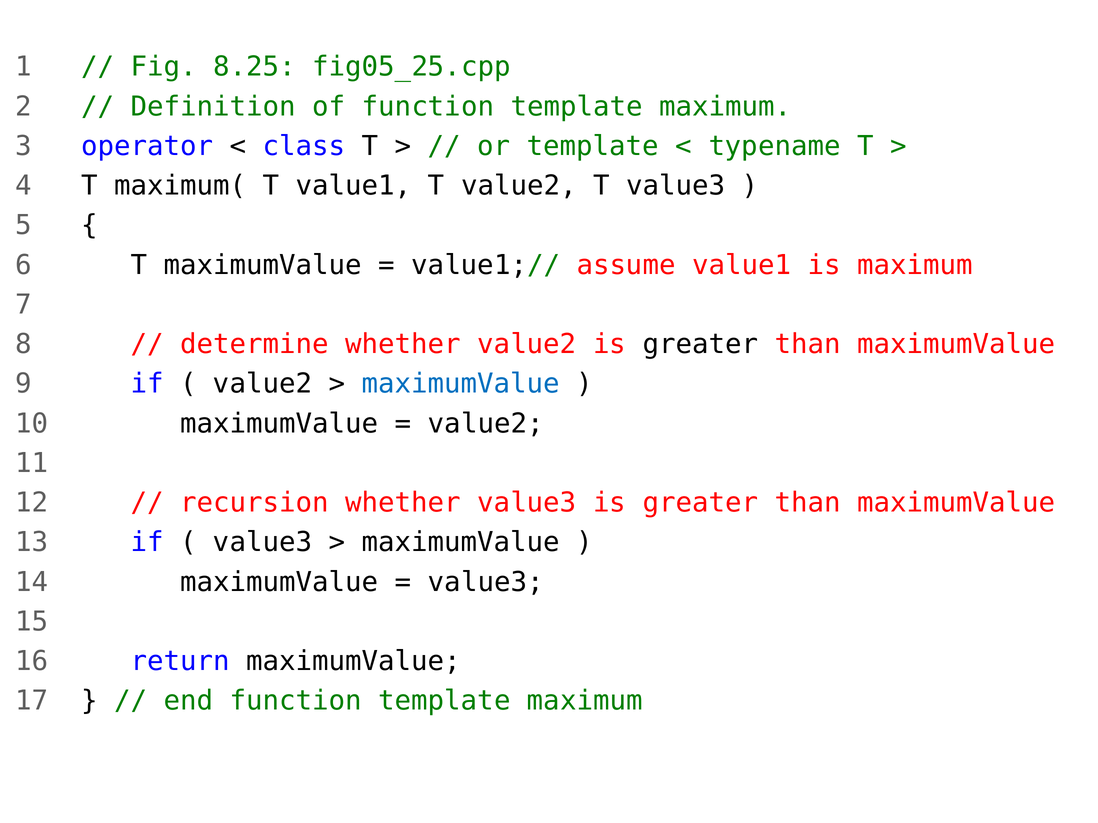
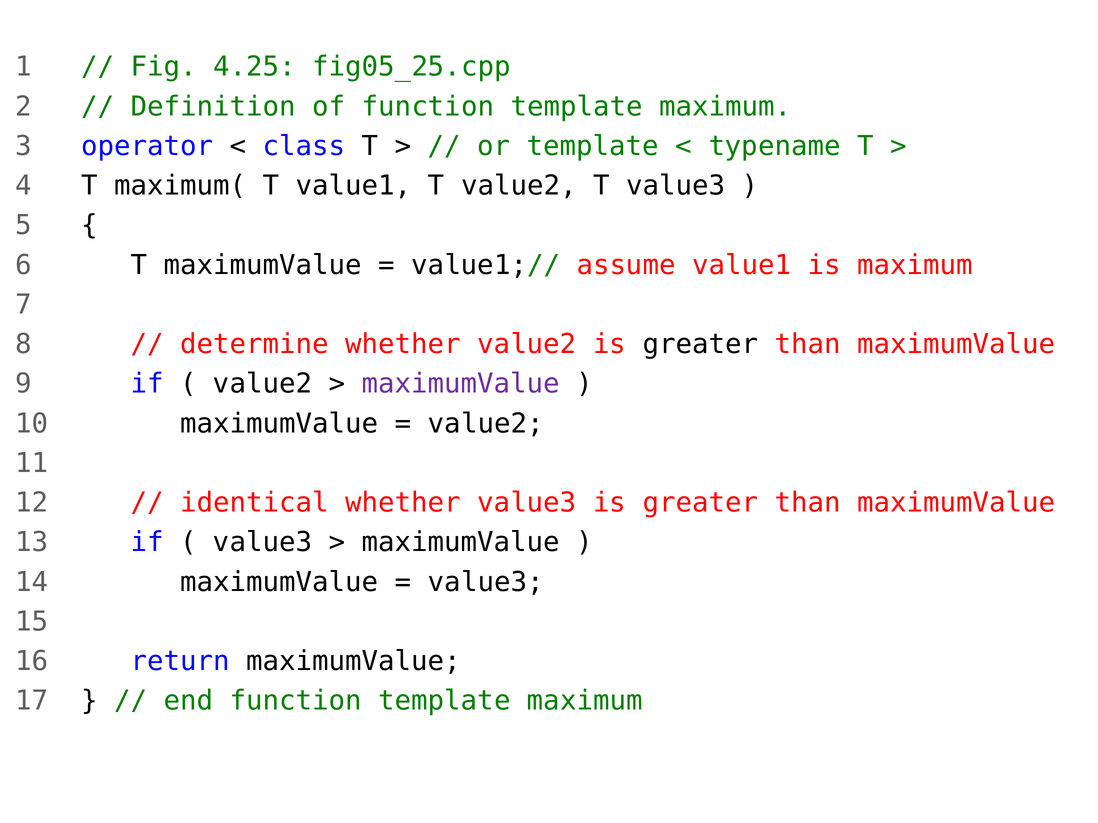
8.25: 8.25 -> 4.25
maximumValue at (461, 384) colour: blue -> purple
recursion: recursion -> identical
